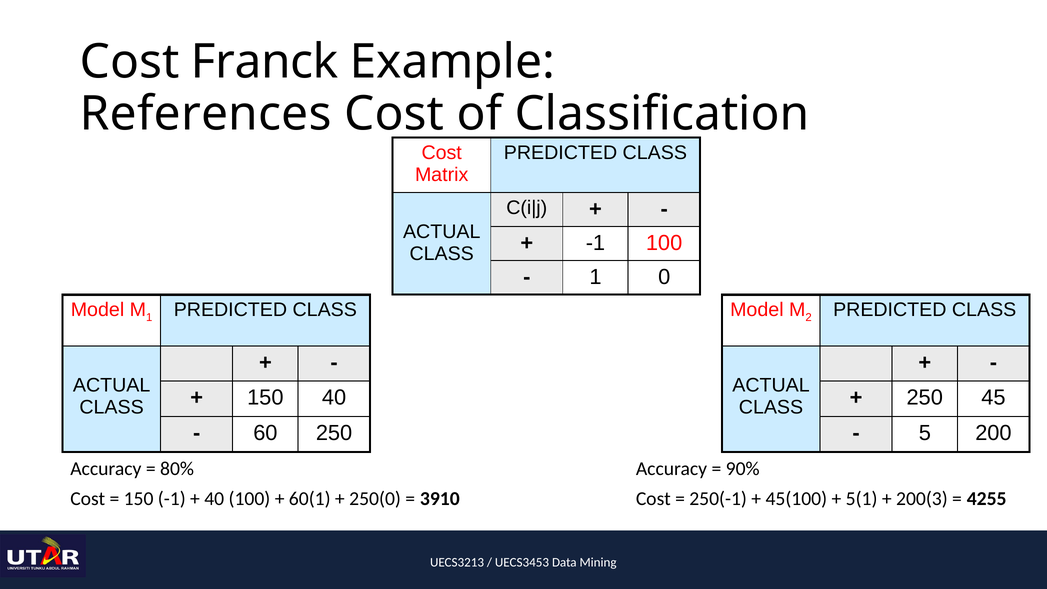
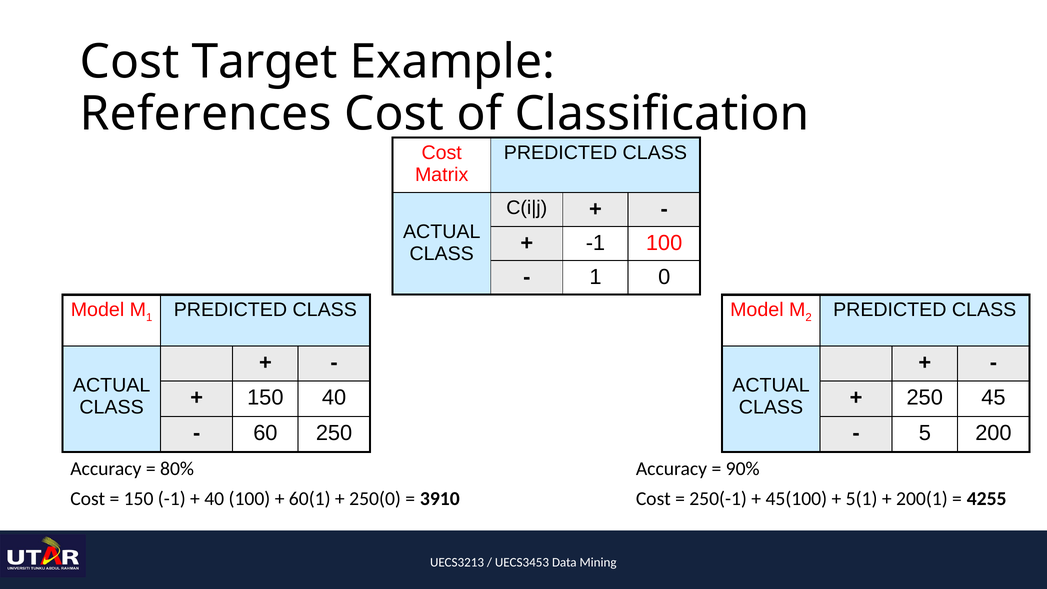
Franck: Franck -> Target
200(3: 200(3 -> 200(1
